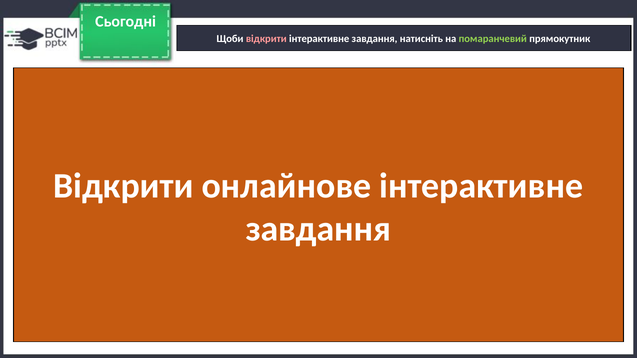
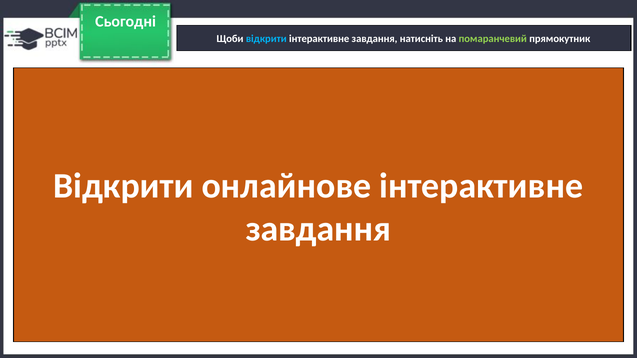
відкрити at (266, 39) colour: pink -> light blue
